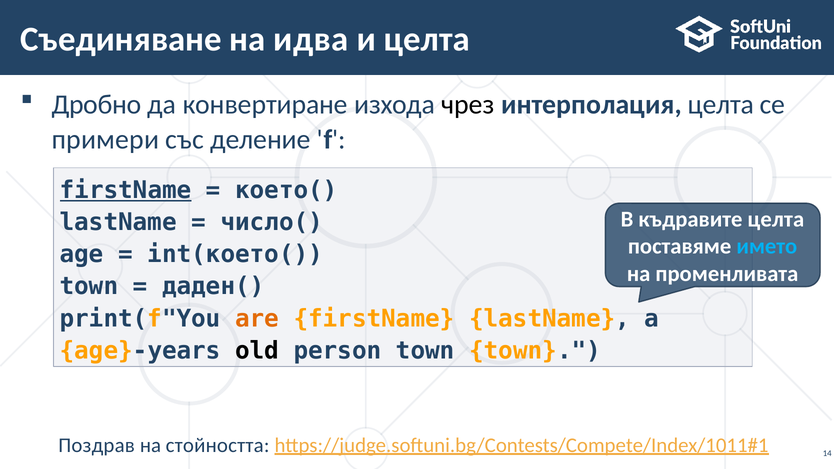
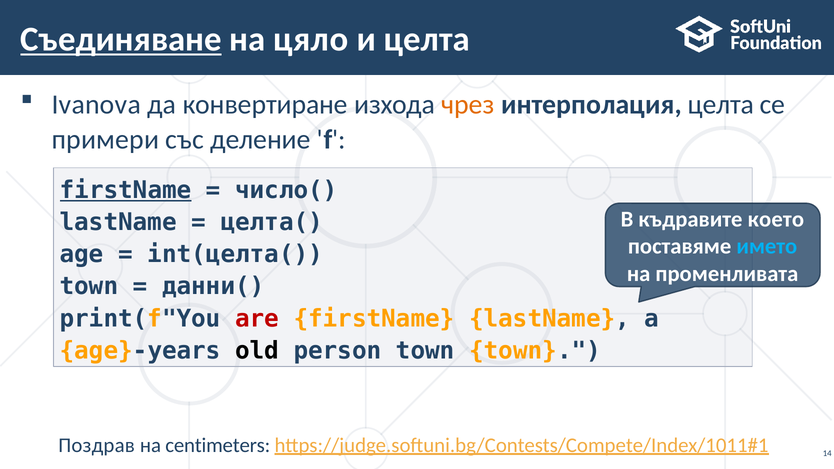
Съединяване underline: none -> present
идва: идва -> цяло
Дробно: Дробно -> Ivanova
чрез colour: black -> orange
което(: което( -> число(
къдравите целта: целта -> което
число(: число( -> целта(
int(което(: int(което( -> int(целта(
даден(: даден( -> данни(
are colour: orange -> red
стойността: стойността -> centimeters
